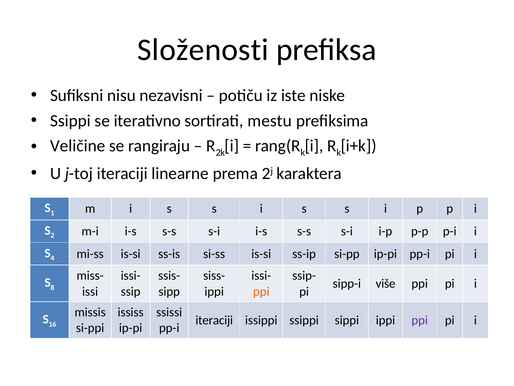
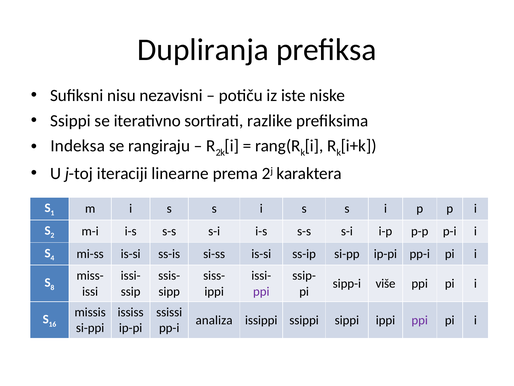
Složenosti: Složenosti -> Dupliranja
mestu: mestu -> razlike
Veličine: Veličine -> Indeksa
ppi at (261, 291) colour: orange -> purple
iteraciji at (214, 320): iteraciji -> analiza
